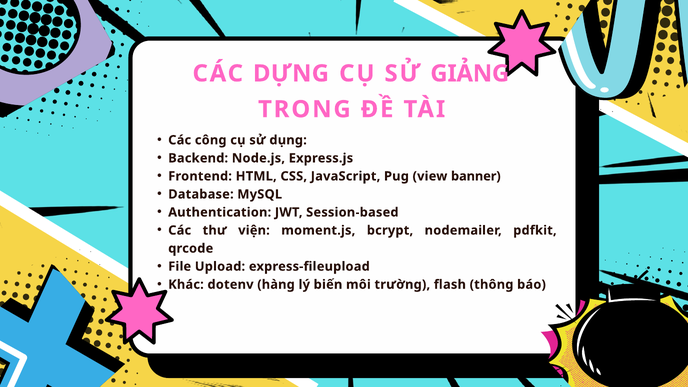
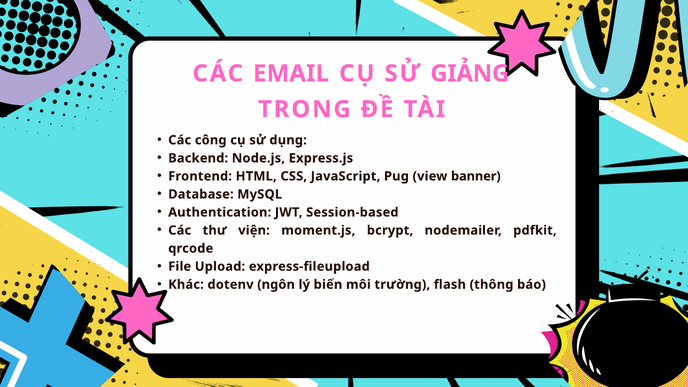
DỰNG: DỰNG -> EMAIL
hàng: hàng -> ngôn
